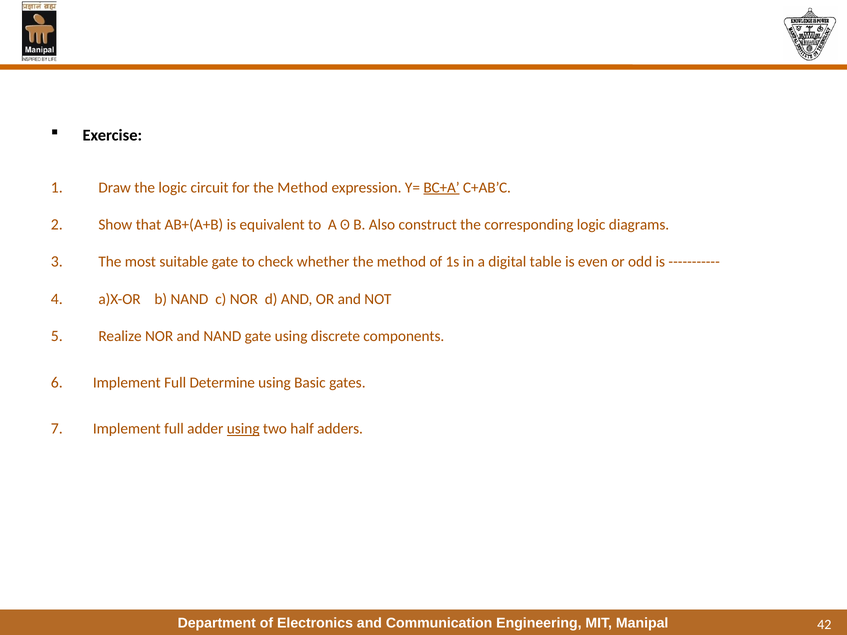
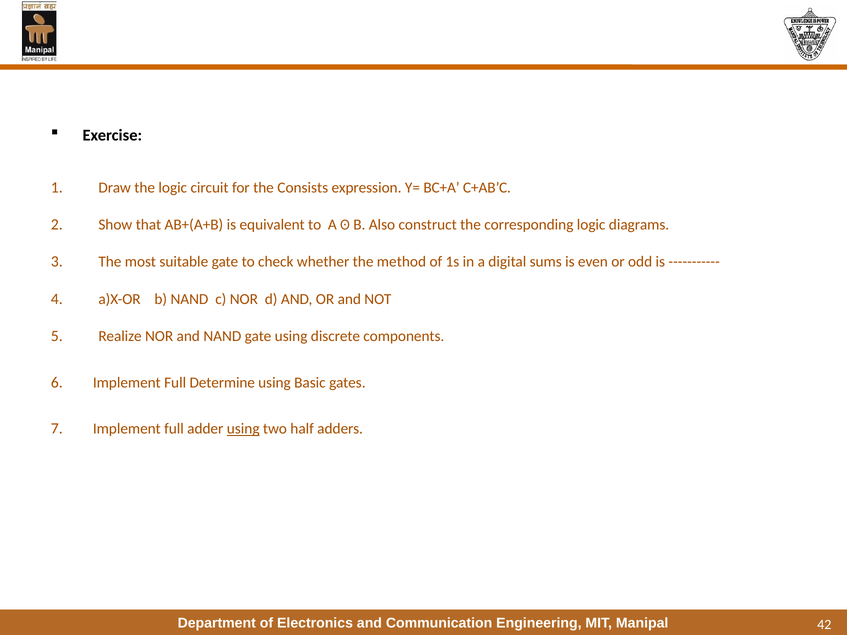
for the Method: Method -> Consists
BC+A underline: present -> none
table: table -> sums
